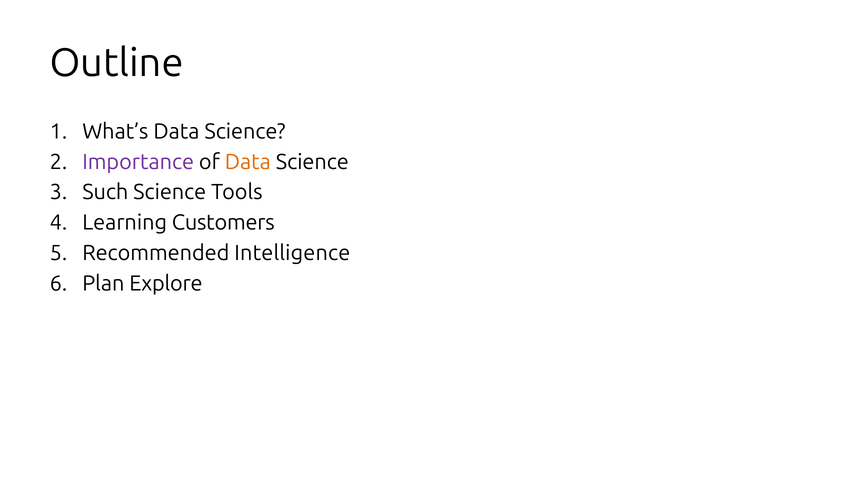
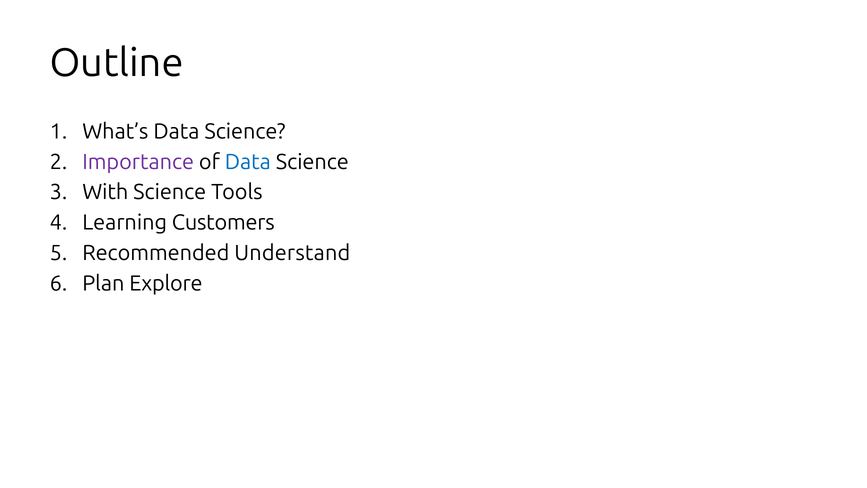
Data at (248, 162) colour: orange -> blue
Such: Such -> With
Intelligence: Intelligence -> Understand
